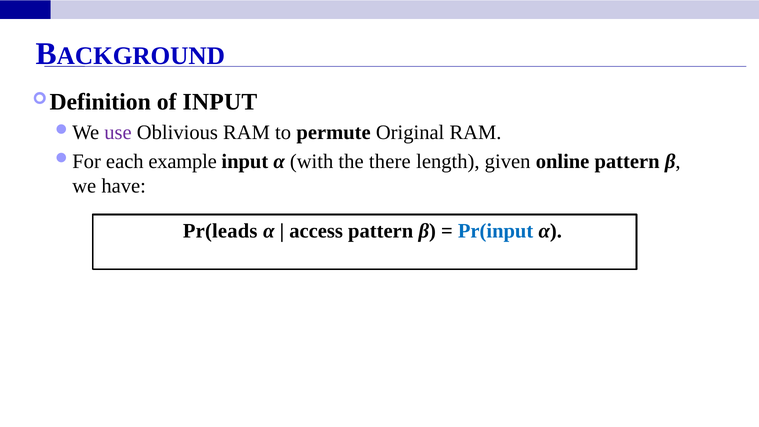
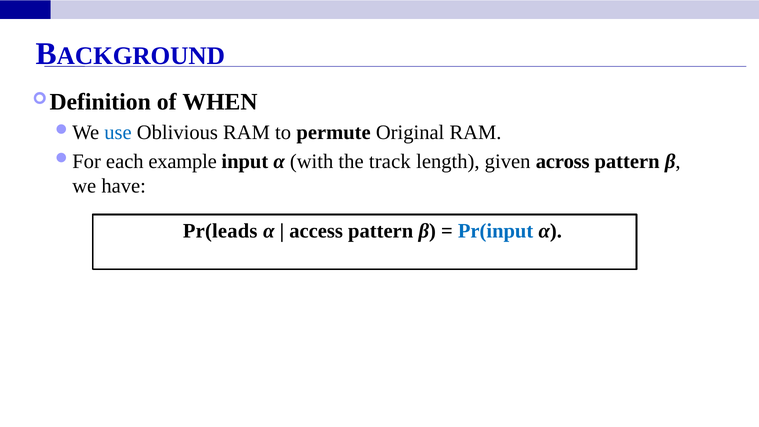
of INPUT: INPUT -> WHEN
use colour: purple -> blue
there: there -> track
online: online -> across
